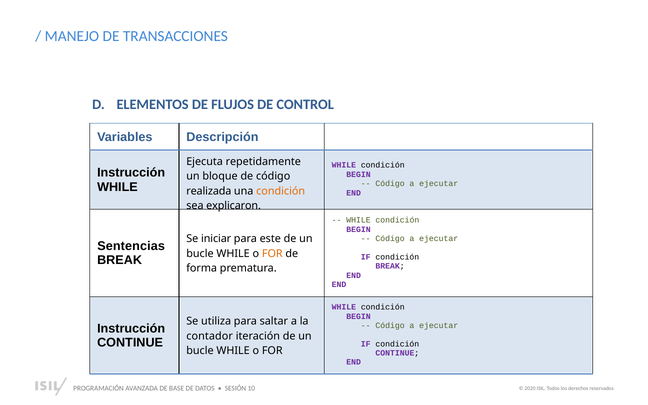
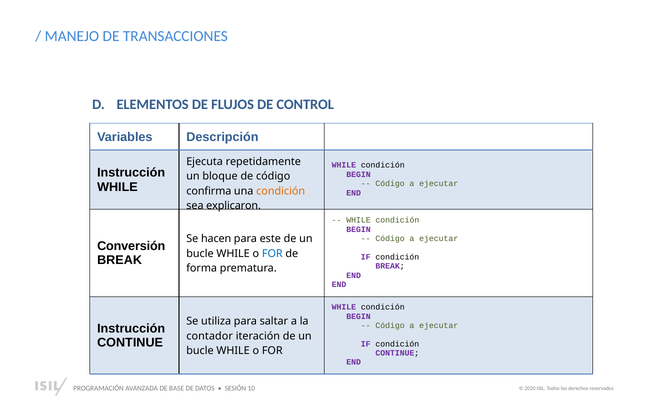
realizada: realizada -> confirma
iniciar: iniciar -> hacen
Sentencias: Sentencias -> Conversión
FOR at (272, 254) colour: orange -> blue
